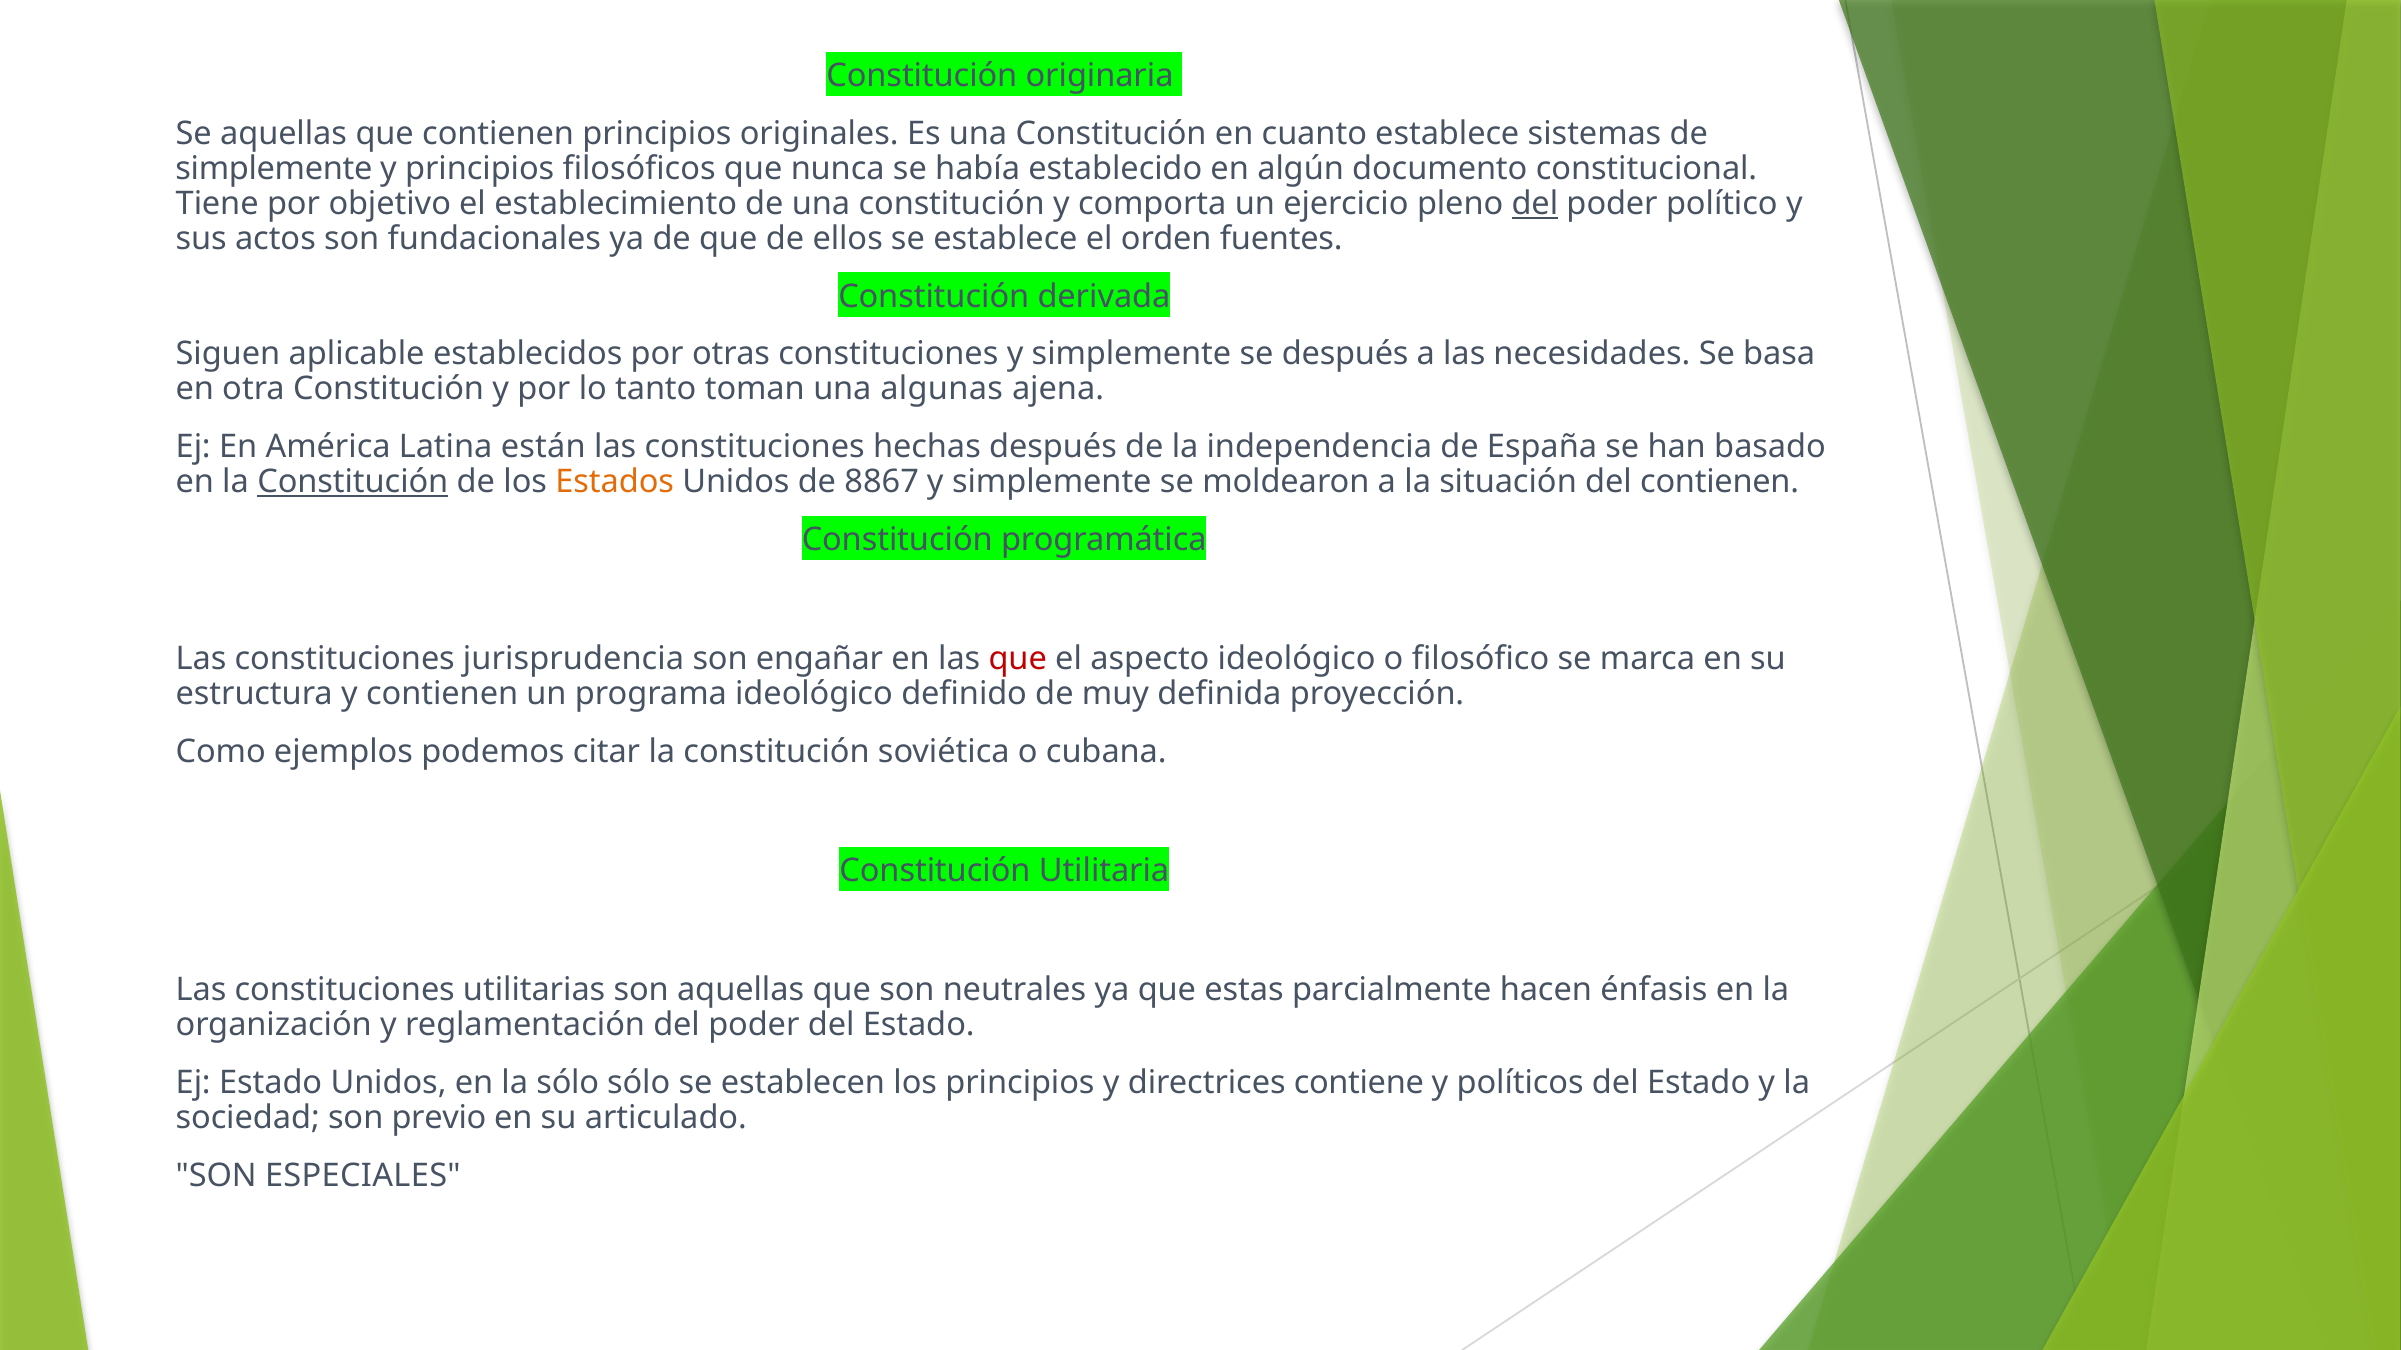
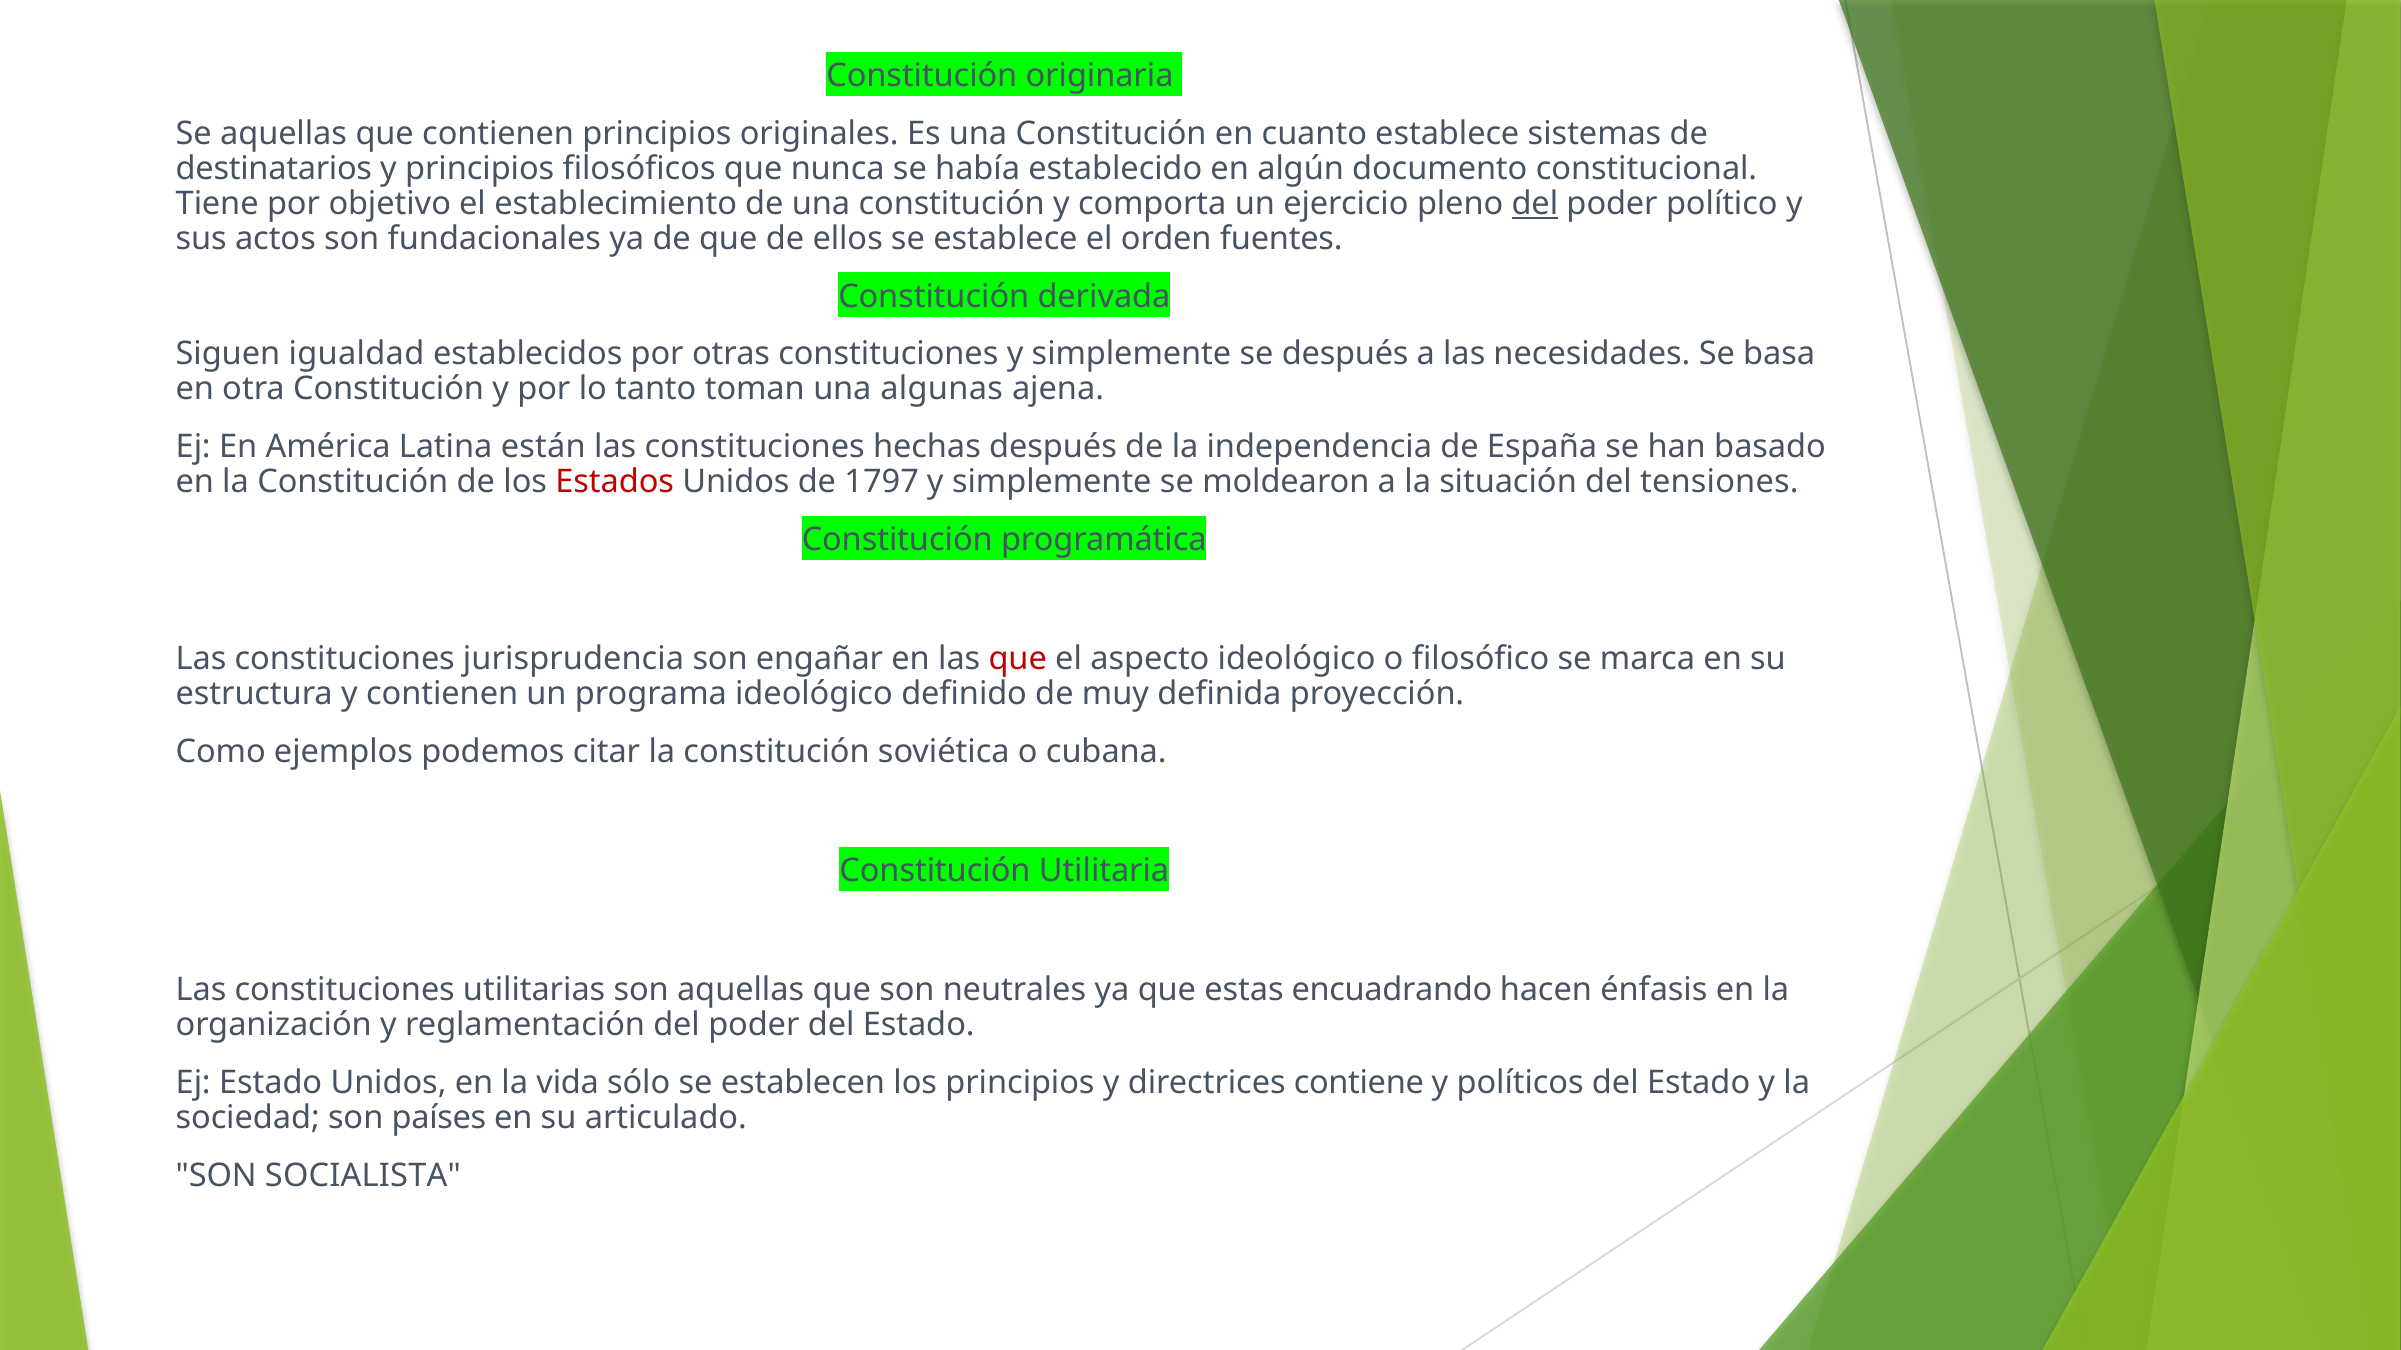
simplemente at (274, 169): simplemente -> destinatarios
aplicable: aplicable -> igualdad
Constitución at (353, 482) underline: present -> none
Estados colour: orange -> red
8867: 8867 -> 1797
del contienen: contienen -> tensiones
parcialmente: parcialmente -> encuadrando
la sólo: sólo -> vida
previo: previo -> países
ESPECIALES: ESPECIALES -> SOCIALISTA
